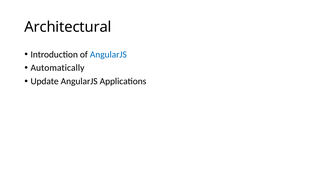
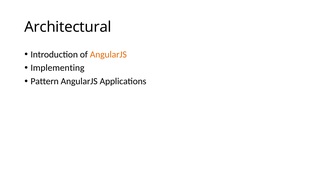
AngularJS at (108, 54) colour: blue -> orange
Automatically: Automatically -> Implementing
Update: Update -> Pattern
